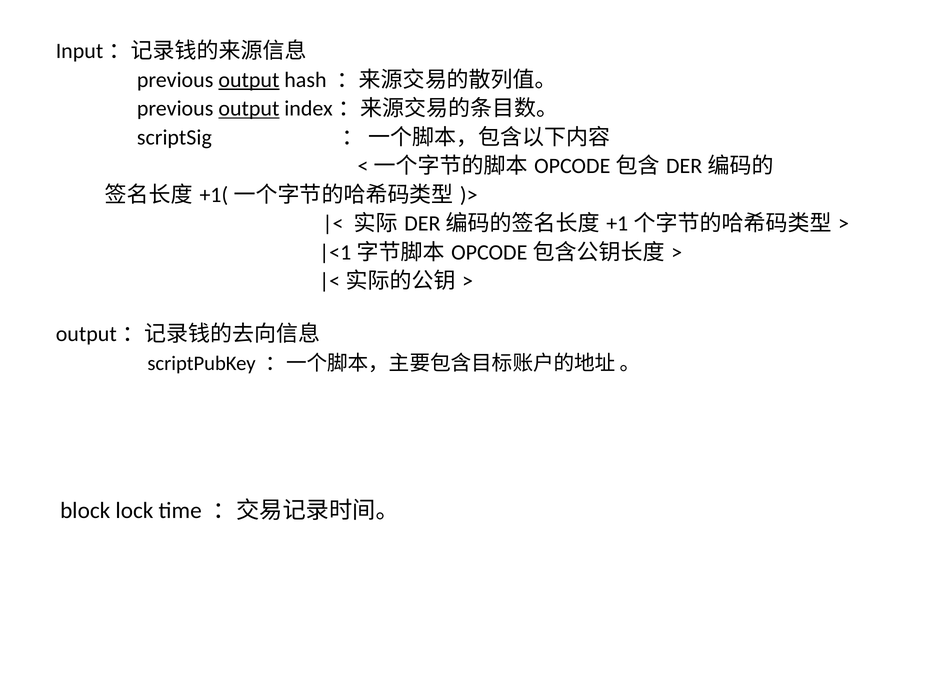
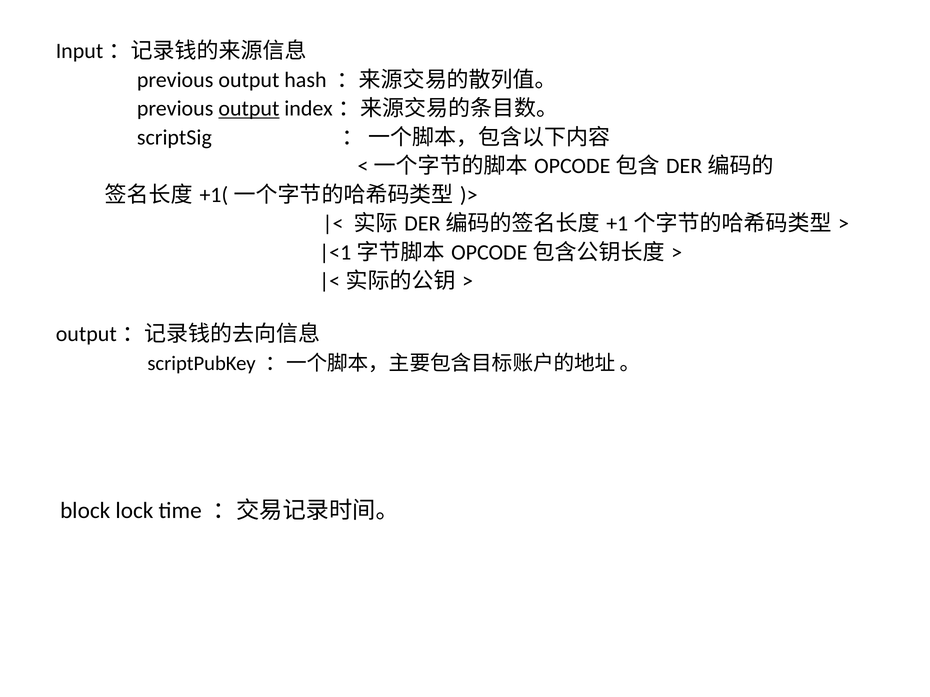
output at (249, 80) underline: present -> none
